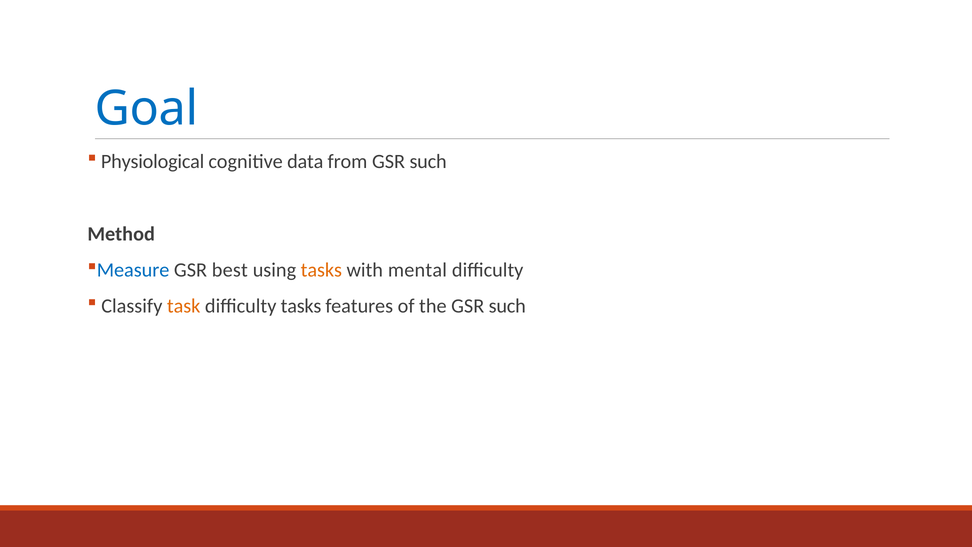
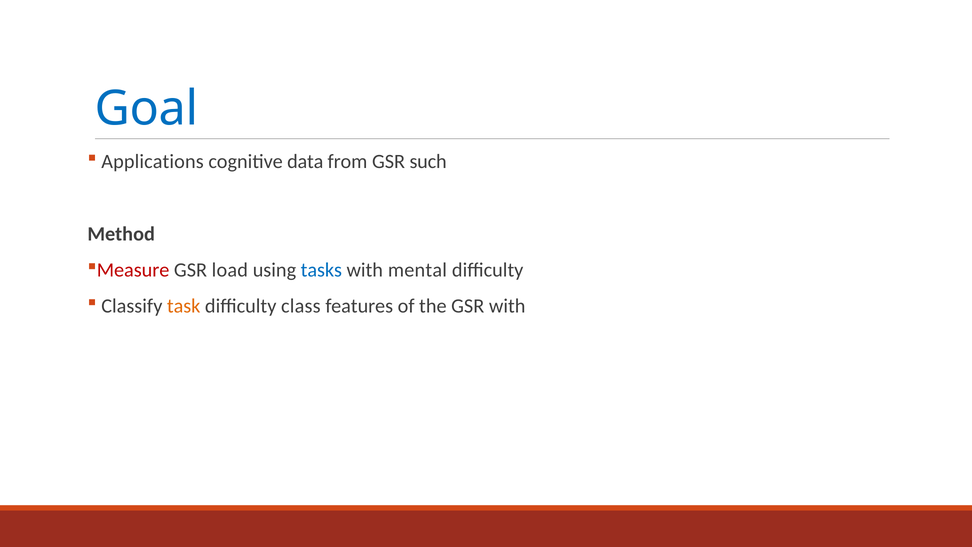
Physiological: Physiological -> Applications
Measure colour: blue -> red
best: best -> load
tasks at (321, 270) colour: orange -> blue
difficulty tasks: tasks -> class
the GSR such: such -> with
